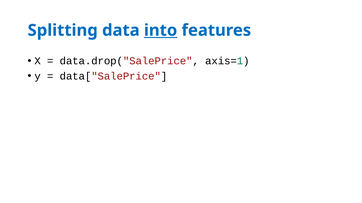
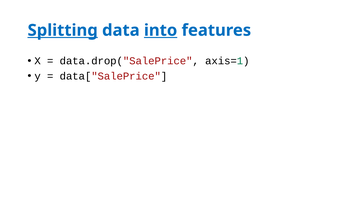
Splitting underline: none -> present
